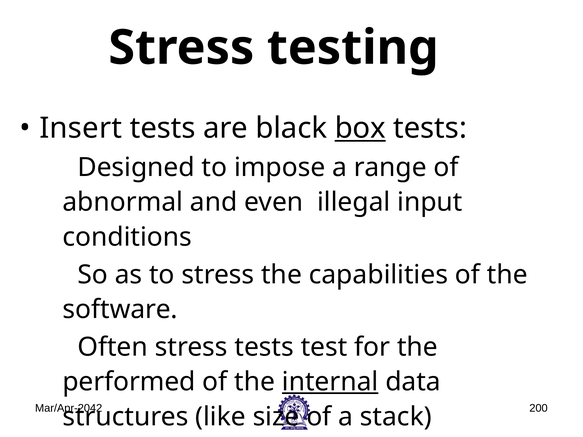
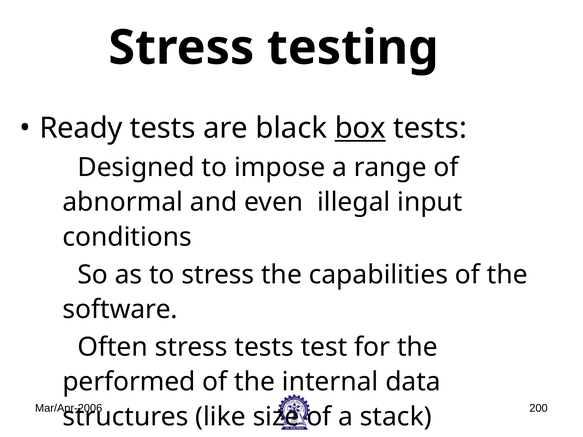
Insert: Insert -> Ready
internal underline: present -> none
Mar/Apr-2042: Mar/Apr-2042 -> Mar/Apr-2006
